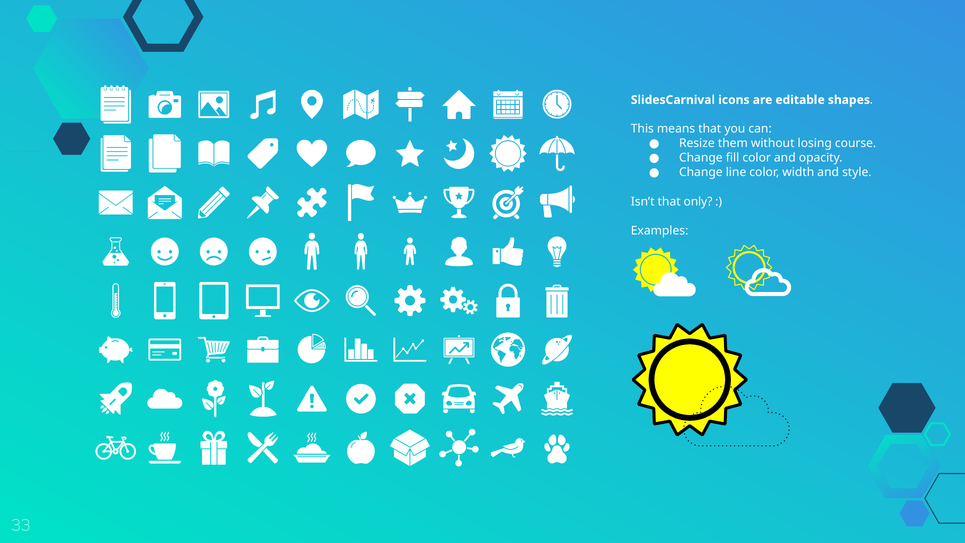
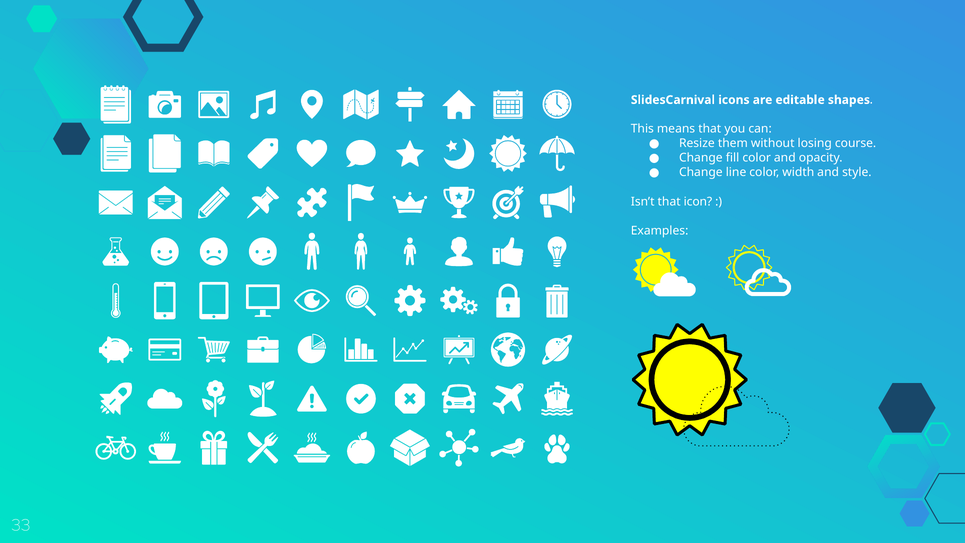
only: only -> icon
